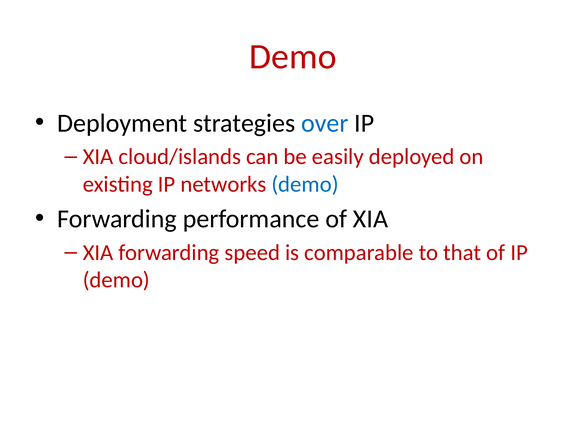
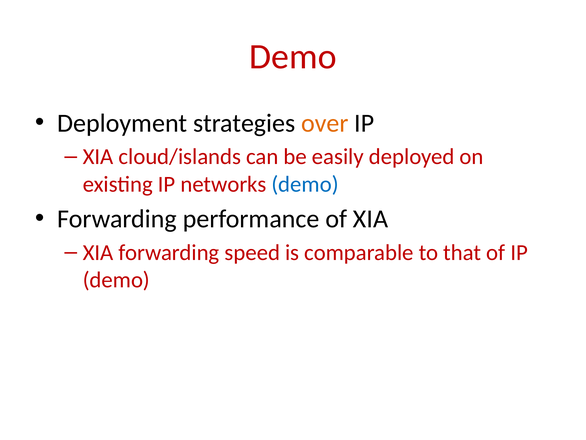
over colour: blue -> orange
